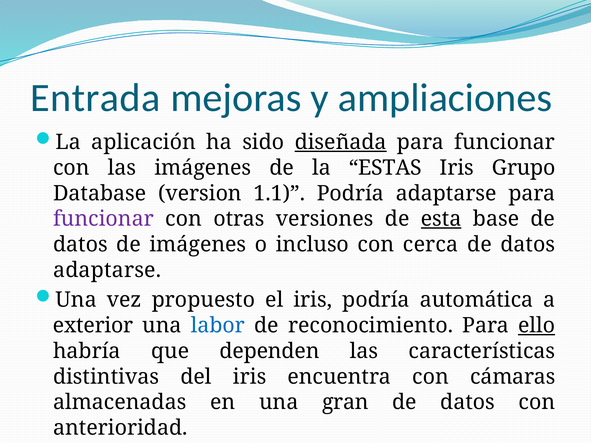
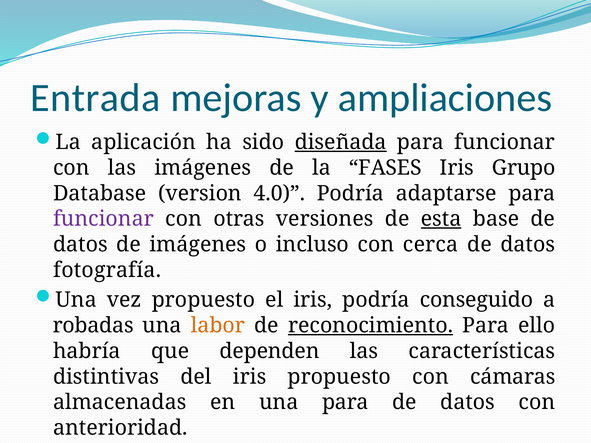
ESTAS: ESTAS -> FASES
1.1: 1.1 -> 4.0
adaptarse at (107, 270): adaptarse -> fotografía
automática: automática -> conseguido
exterior: exterior -> robadas
labor colour: blue -> orange
reconocimiento underline: none -> present
ello underline: present -> none
iris encuentra: encuentra -> propuesto
una gran: gran -> para
